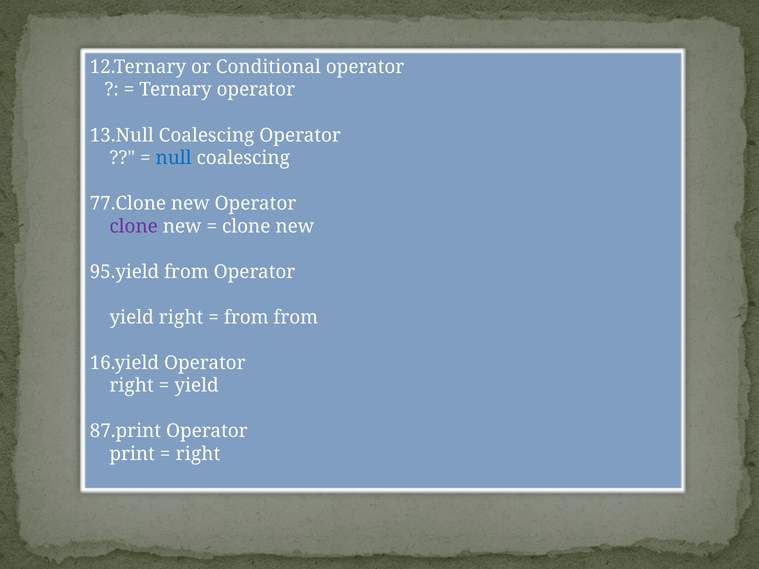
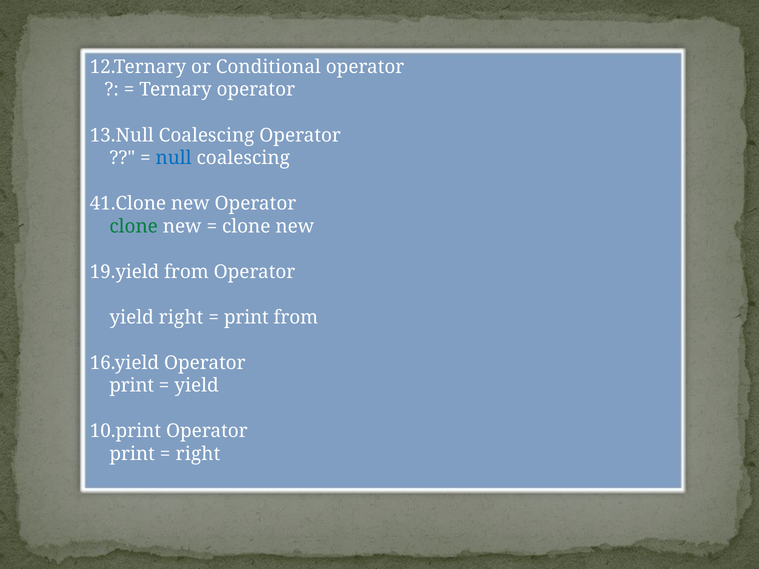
77.Clone: 77.Clone -> 41.Clone
clone at (134, 226) colour: purple -> green
95.yield: 95.yield -> 19.yield
from at (246, 317): from -> print
right at (132, 386): right -> print
87.print: 87.print -> 10.print
